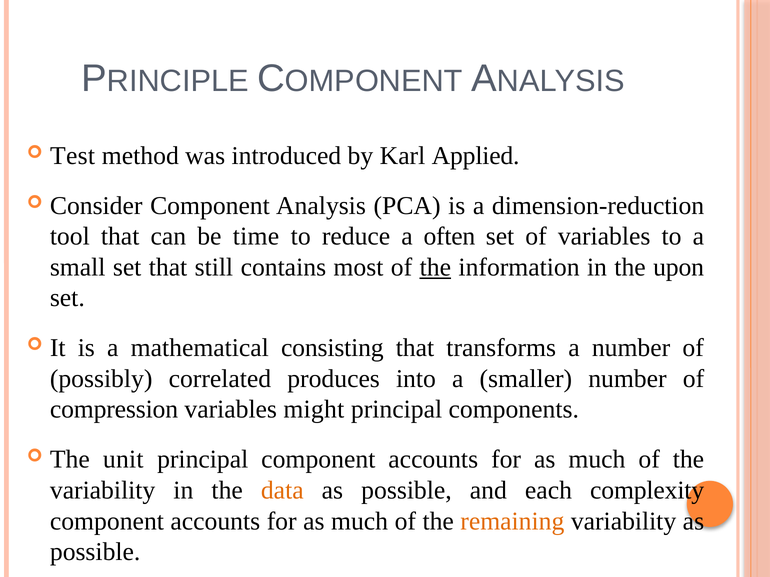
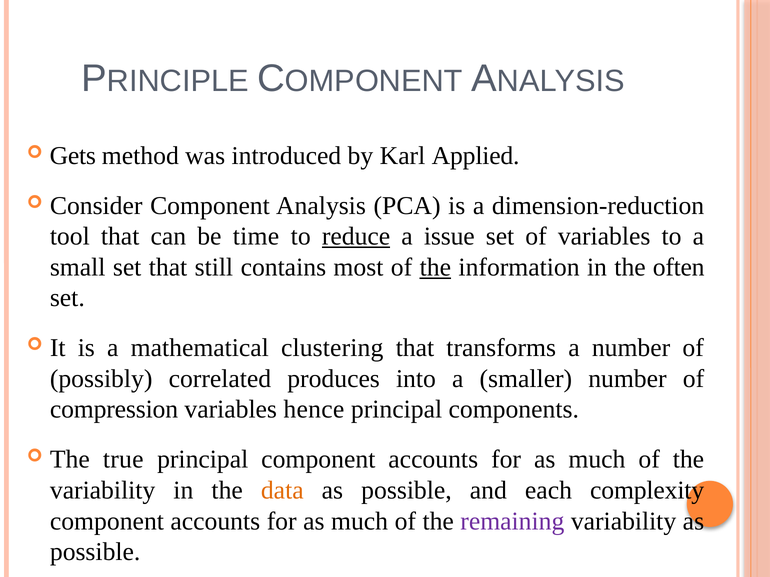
Test: Test -> Gets
reduce underline: none -> present
often: often -> issue
upon: upon -> often
consisting: consisting -> clustering
might: might -> hence
unit: unit -> true
remaining colour: orange -> purple
